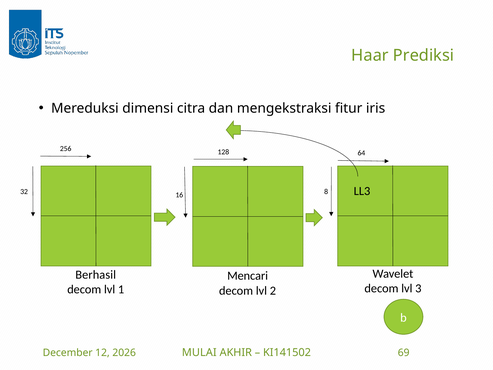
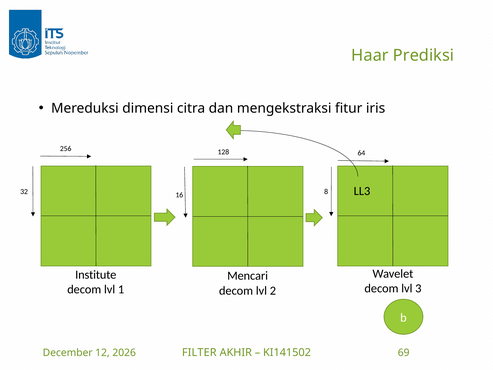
Berhasil: Berhasil -> Institute
MULAI: MULAI -> FILTER
